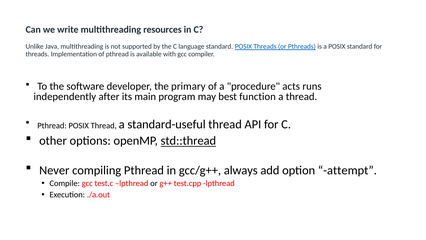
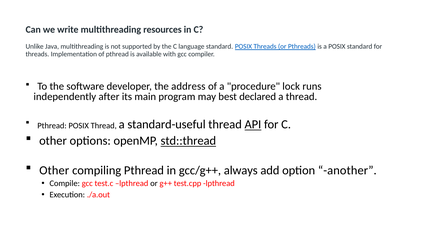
primary: primary -> address
acts: acts -> lock
function: function -> declared
API underline: none -> present
Never at (54, 170): Never -> Other
attempt: attempt -> another
